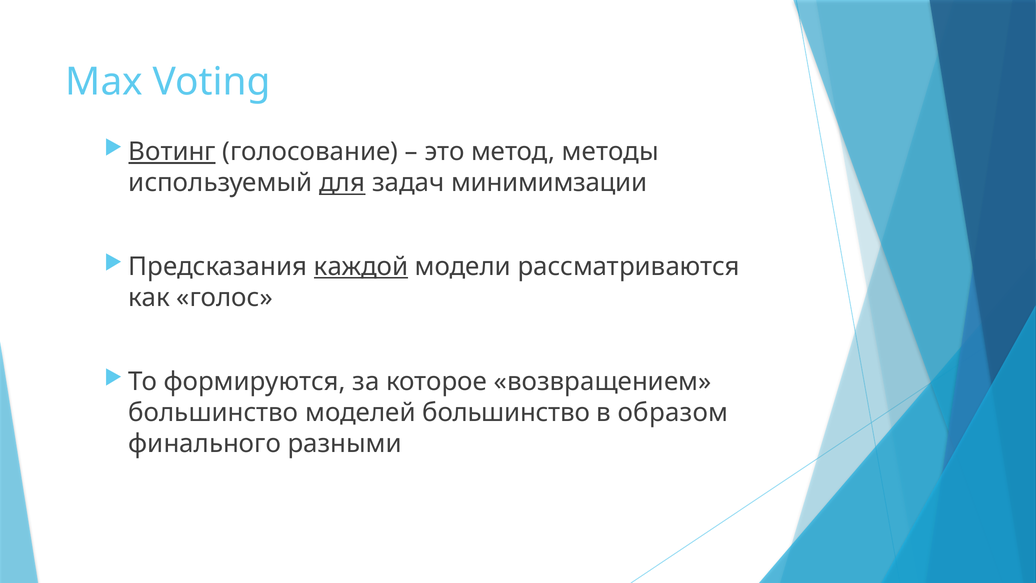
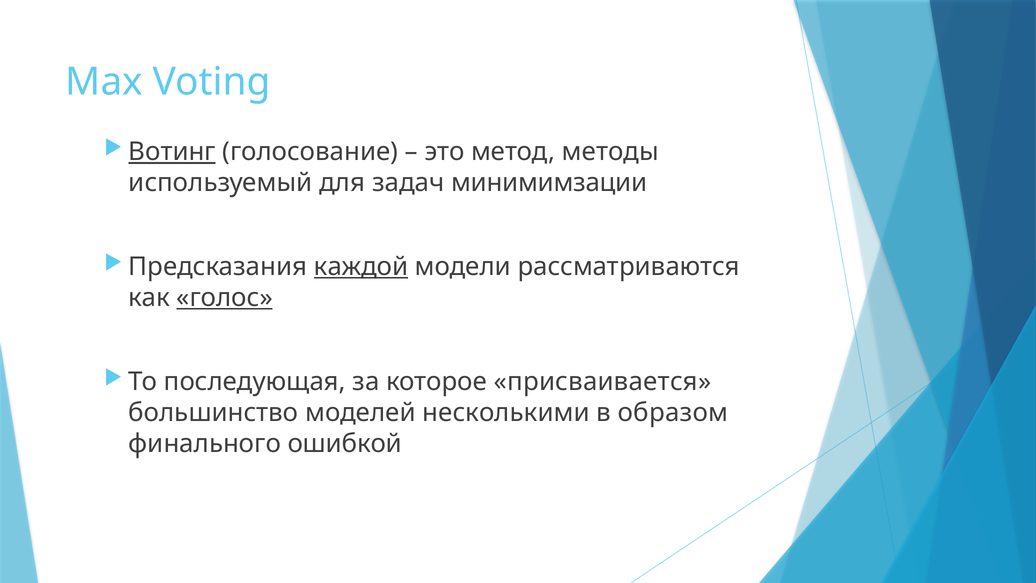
для underline: present -> none
голос underline: none -> present
формируются: формируются -> последующая
возвращением: возвращением -> присваивается
моделей большинство: большинство -> несколькими
разными: разными -> ошибкой
